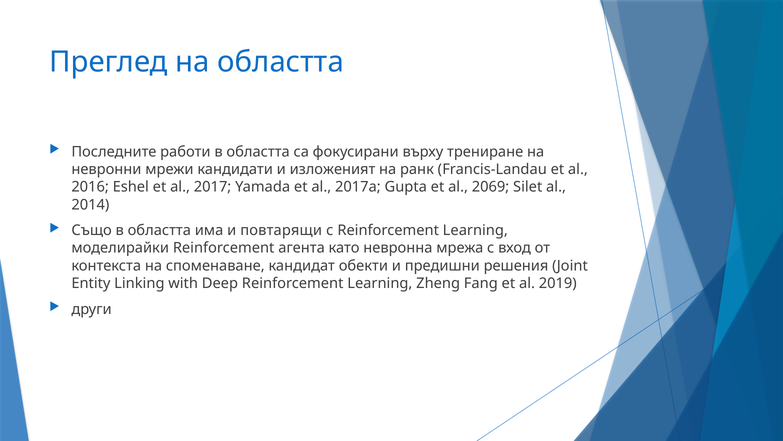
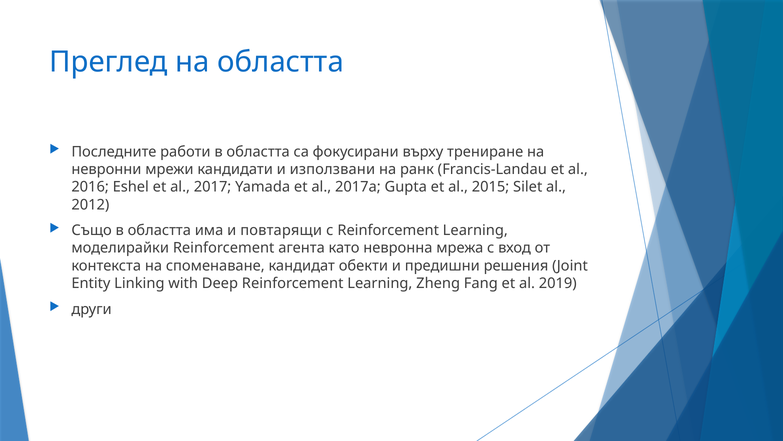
изложеният: изложеният -> използвани
2069: 2069 -> 2015
2014: 2014 -> 2012
